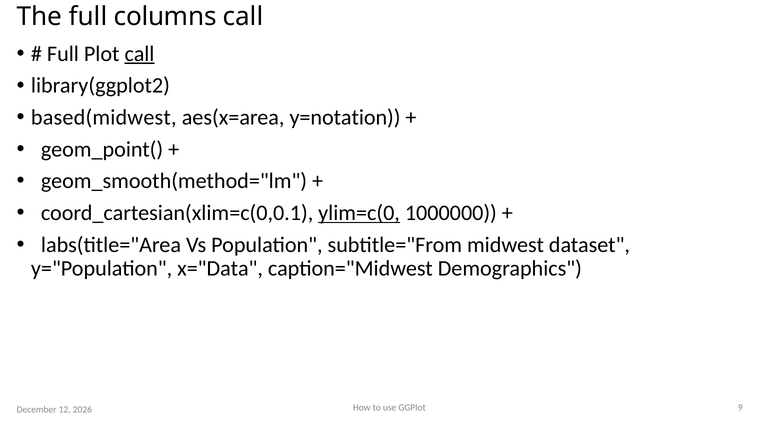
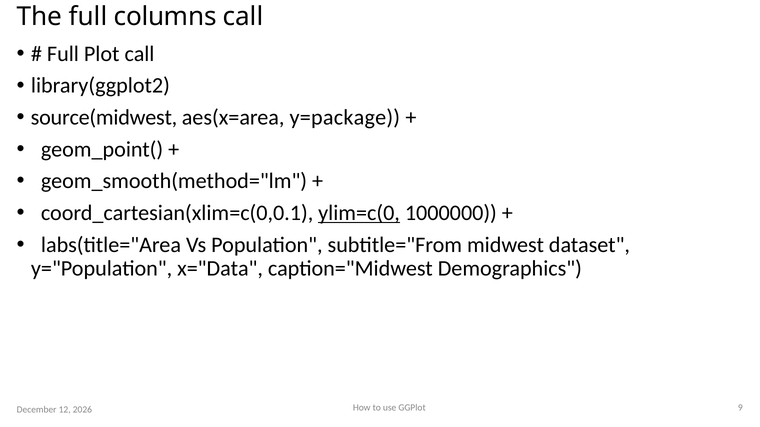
call at (139, 54) underline: present -> none
based(midwest: based(midwest -> source(midwest
y=notation: y=notation -> y=package
